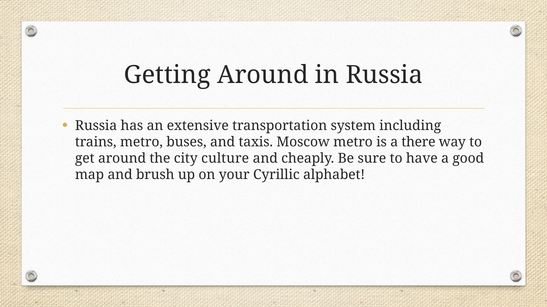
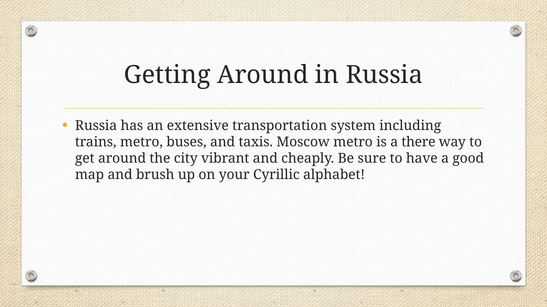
culture: culture -> vibrant
